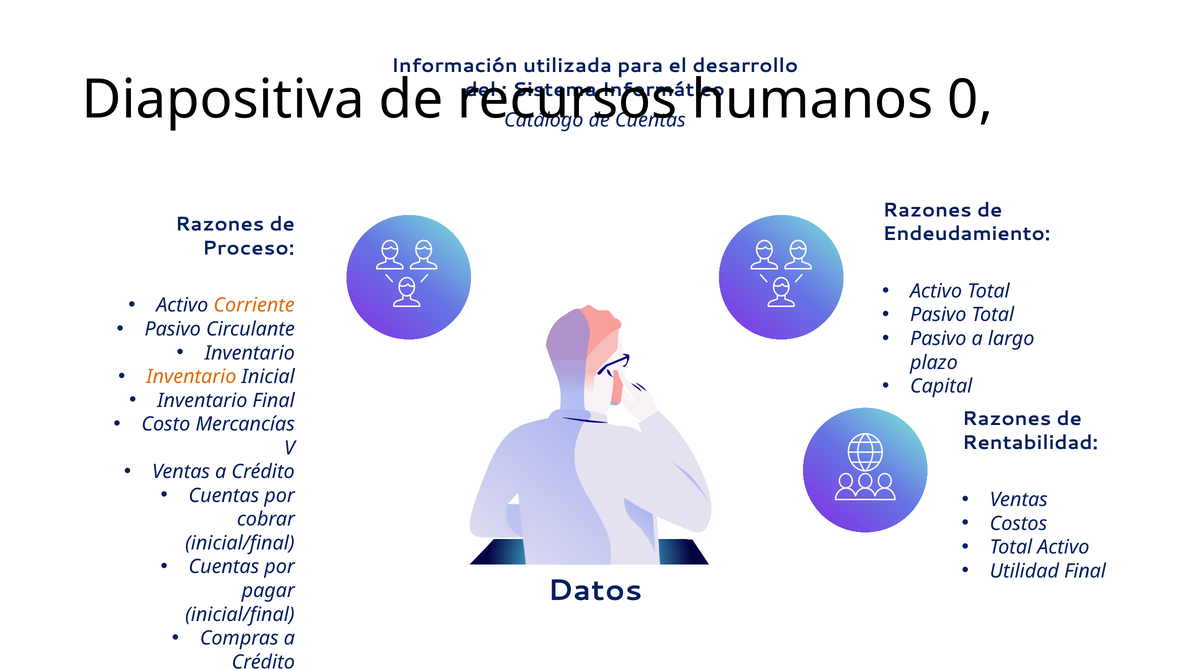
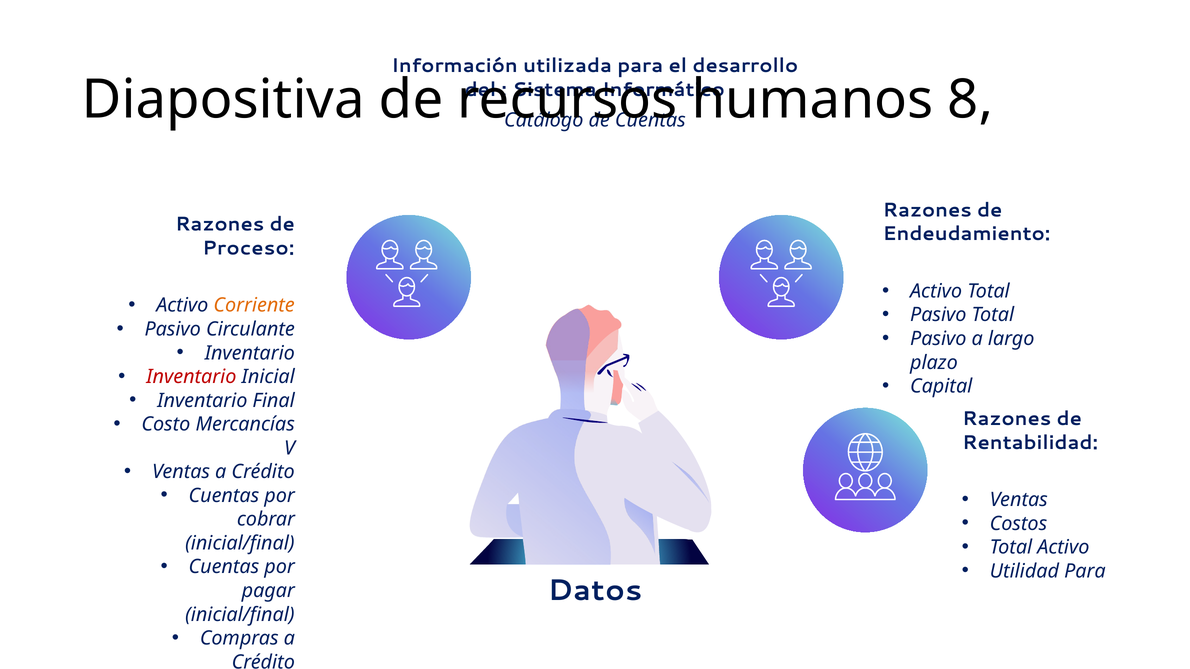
0: 0 -> 8
Inventario at (191, 377) colour: orange -> red
Utilidad Final: Final -> Para
